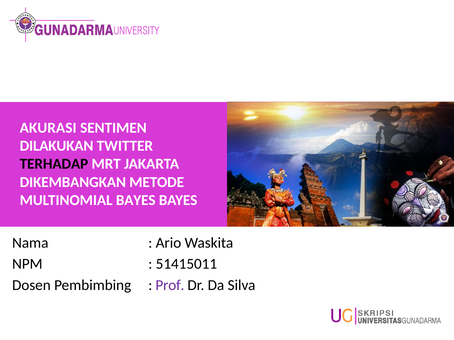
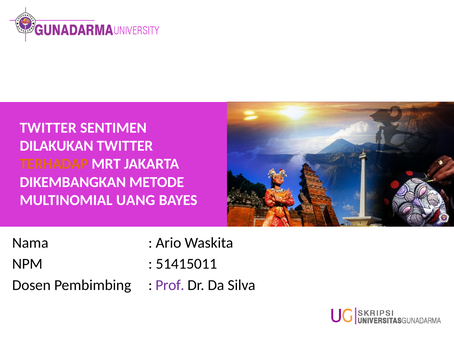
AKURASI at (48, 128): AKURASI -> TWITTER
TERHADAP colour: black -> orange
MULTINOMIAL BAYES: BAYES -> UANG
